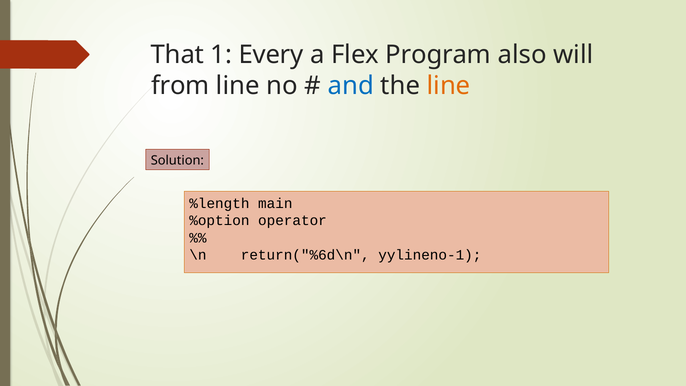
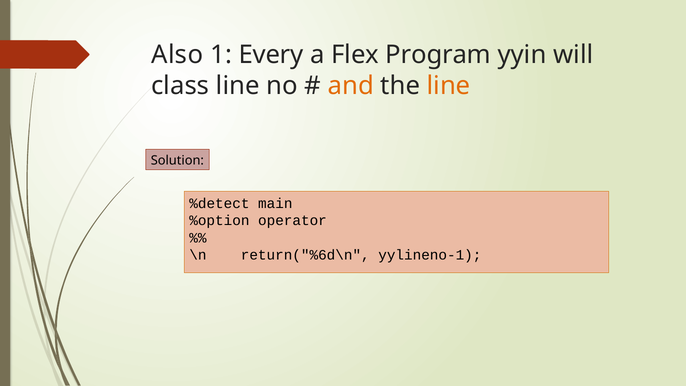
That: That -> Also
also: also -> yyin
from: from -> class
and colour: blue -> orange
%length: %length -> %detect
